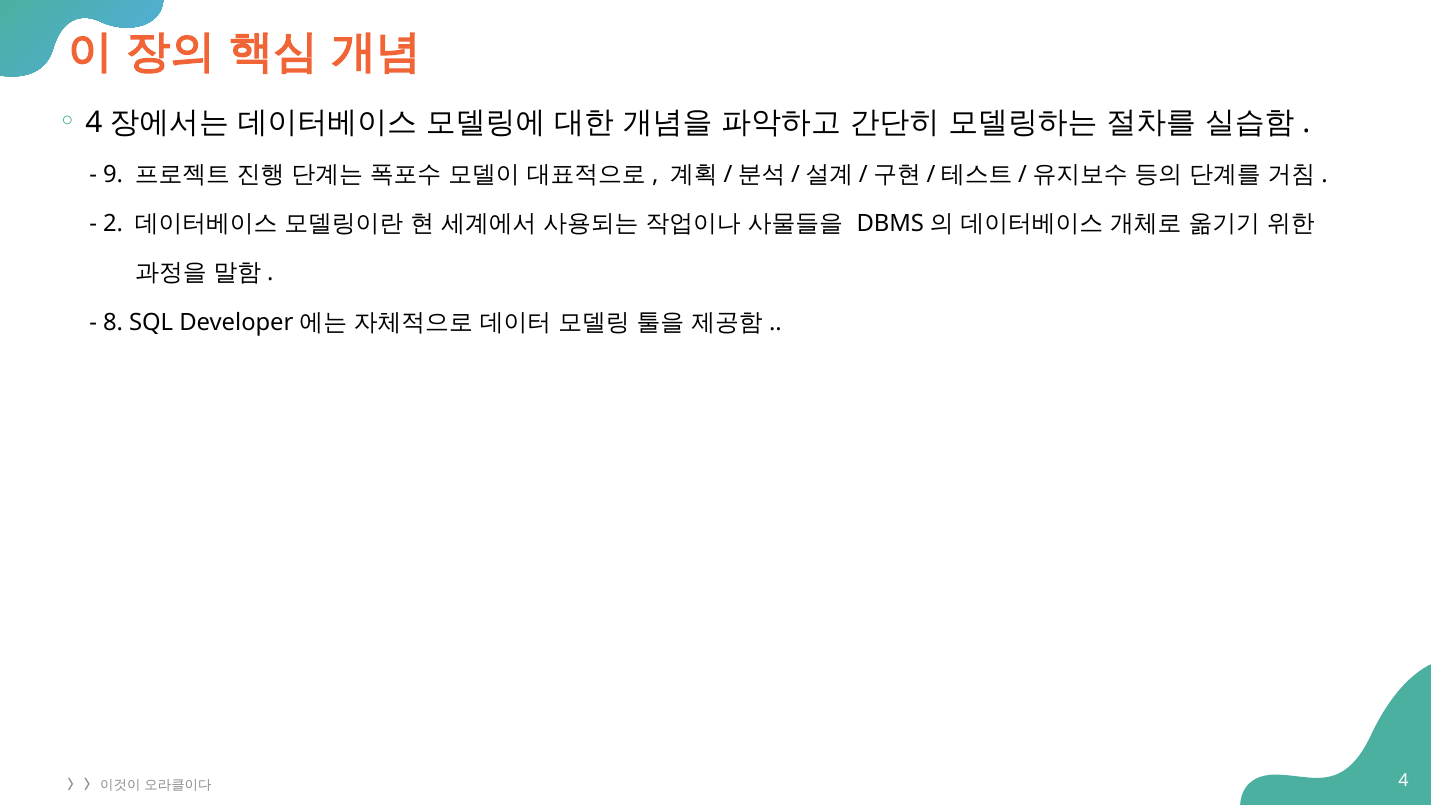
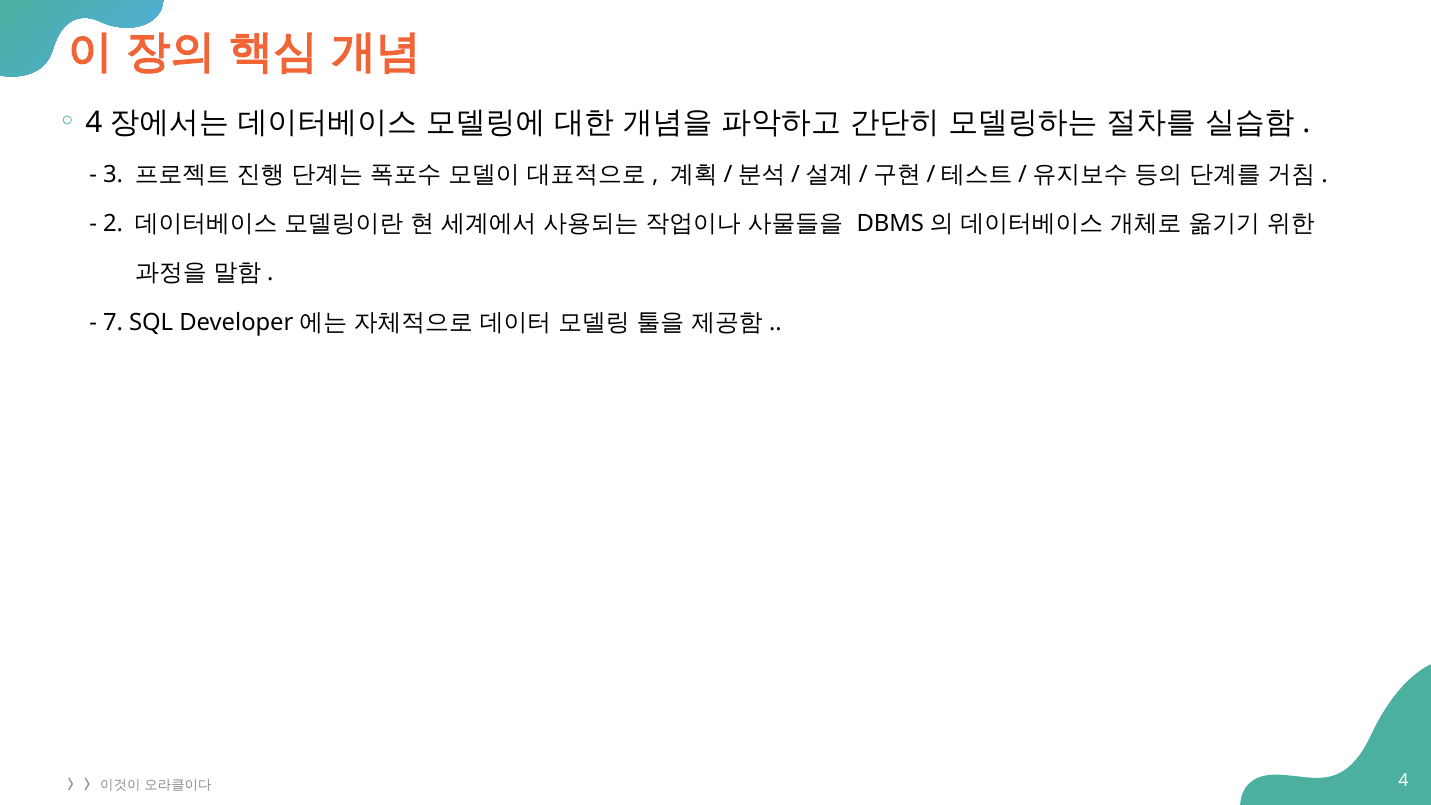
9: 9 -> 3
8: 8 -> 7
